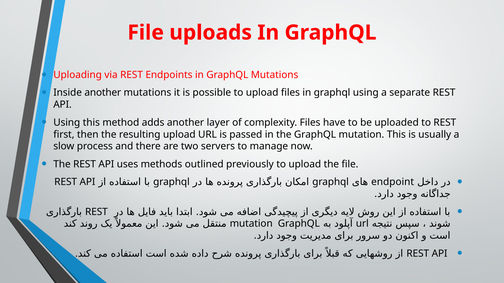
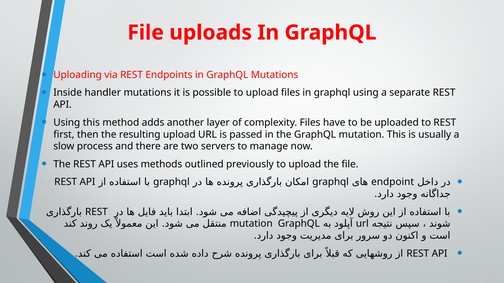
Inside another: another -> handler
